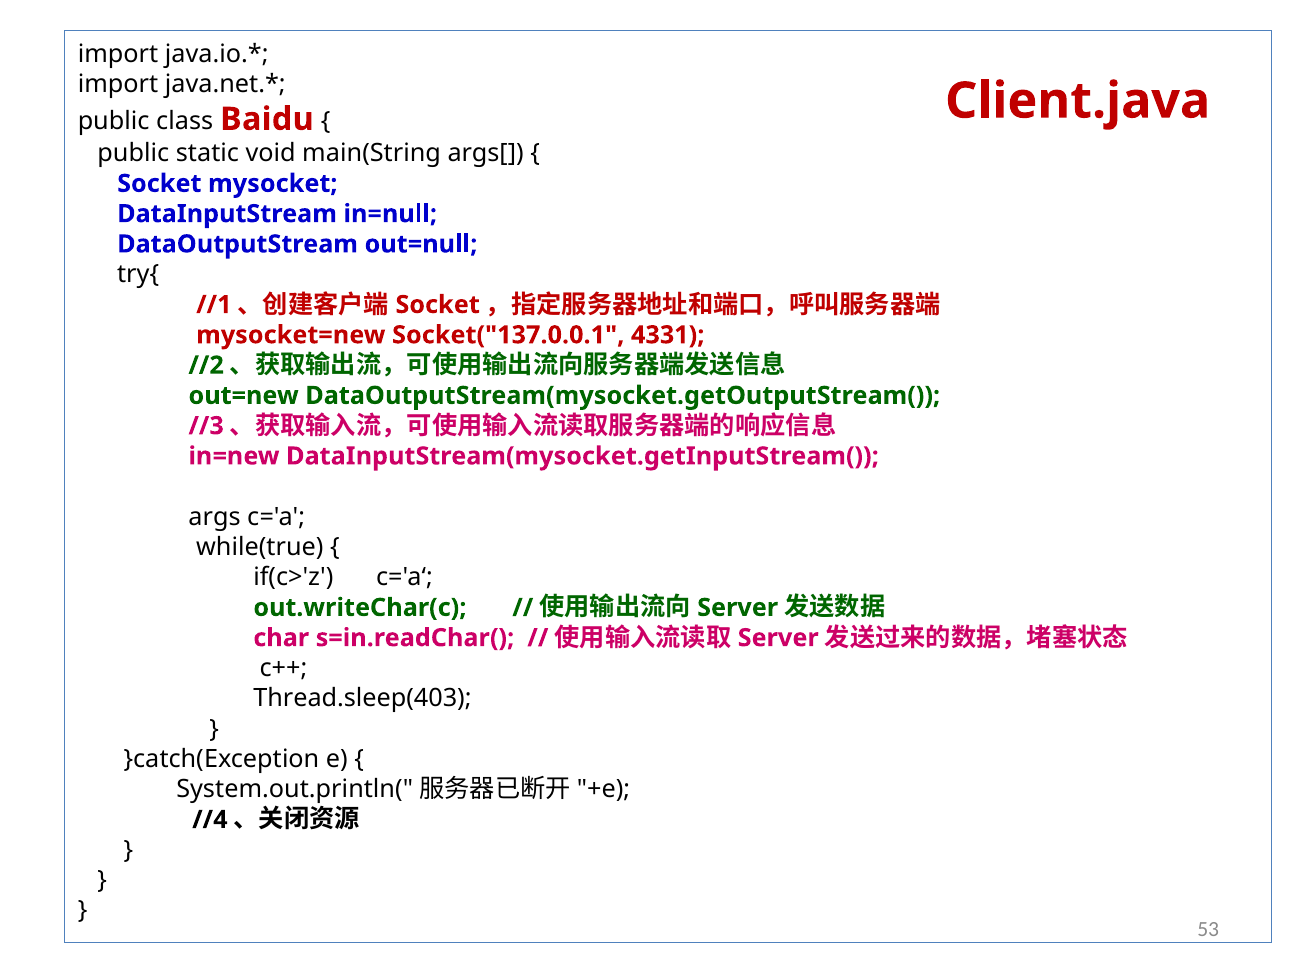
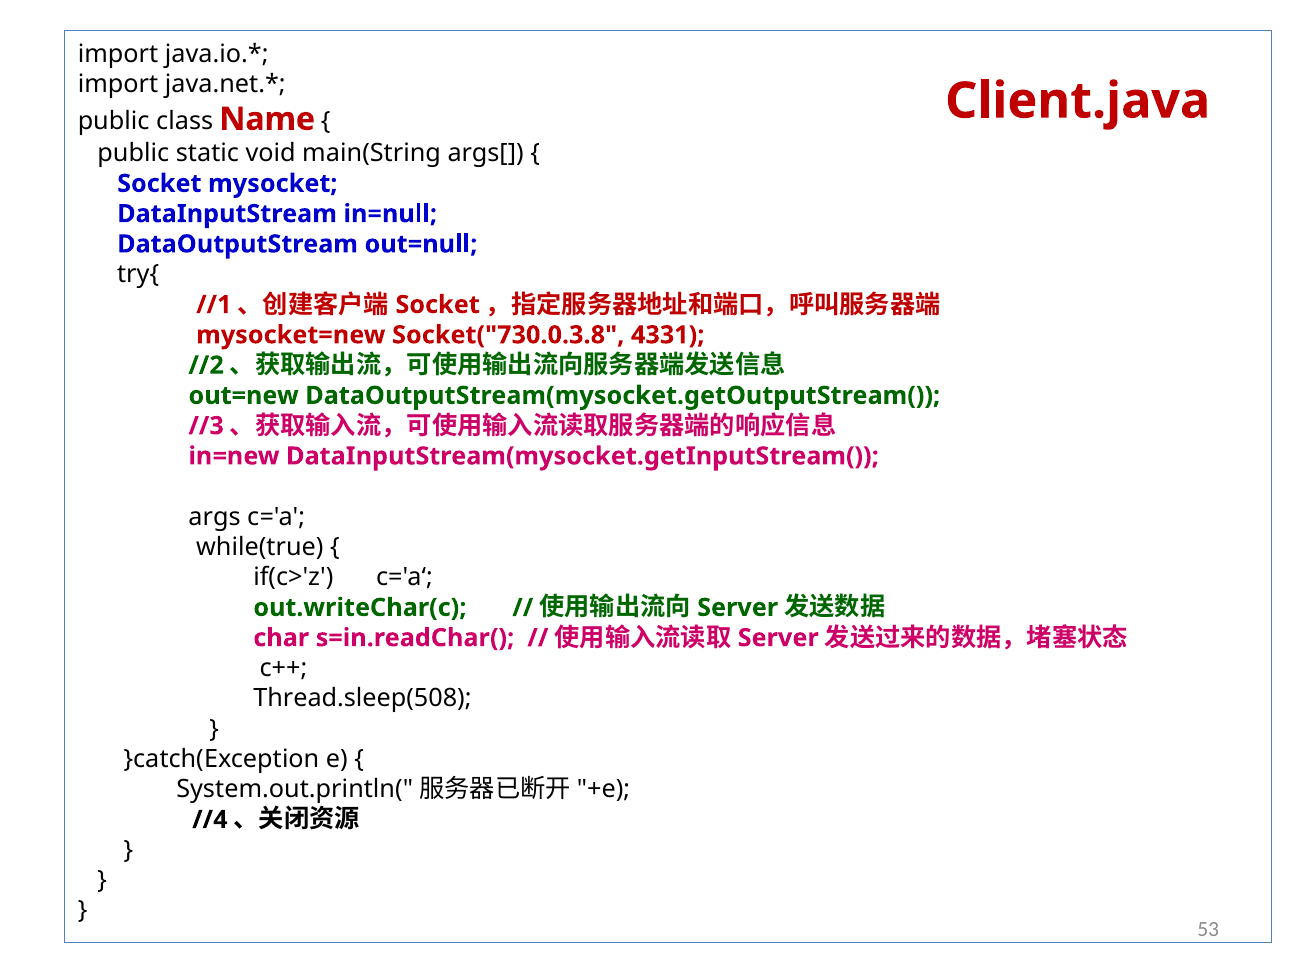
Baidu: Baidu -> Name
Socket("137.0.0.1: Socket("137.0.0.1 -> Socket("730.0.3.8
Thread.sleep(403: Thread.sleep(403 -> Thread.sleep(508
